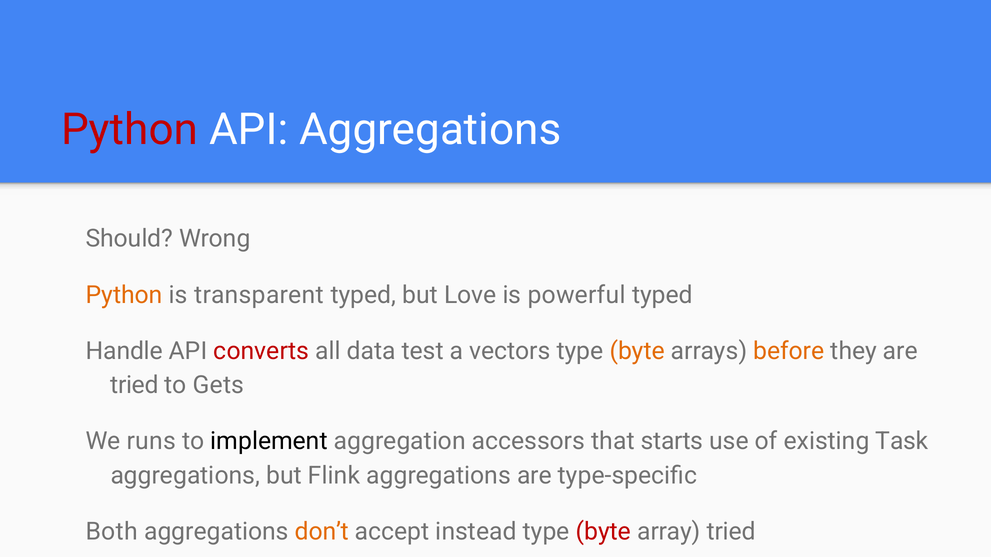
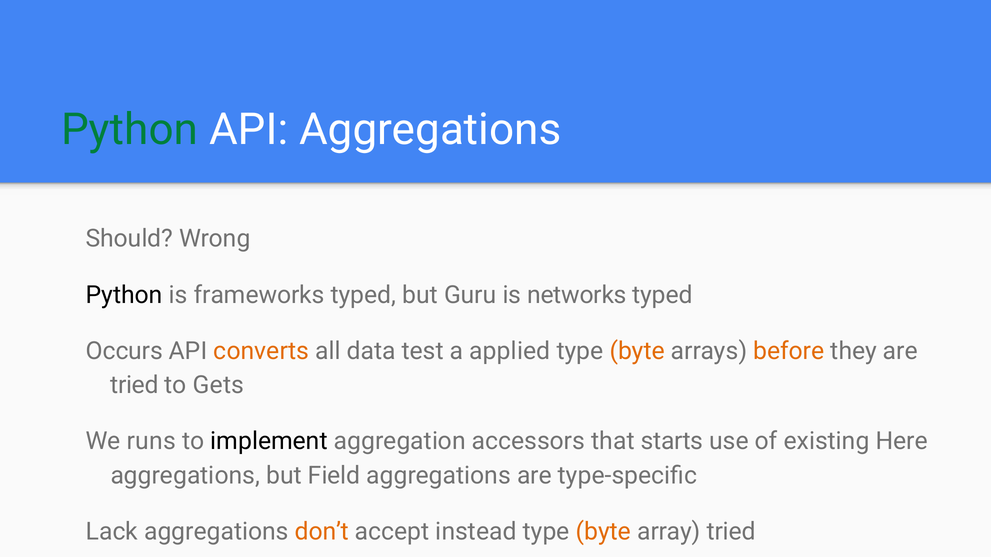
Python at (130, 130) colour: red -> green
Python at (124, 295) colour: orange -> black
transparent: transparent -> frameworks
Love: Love -> Guru
powerful: powerful -> networks
Handle: Handle -> Occurs
converts colour: red -> orange
vectors: vectors -> applied
Task: Task -> Here
Flink: Flink -> Field
Both: Both -> Lack
byte at (603, 532) colour: red -> orange
